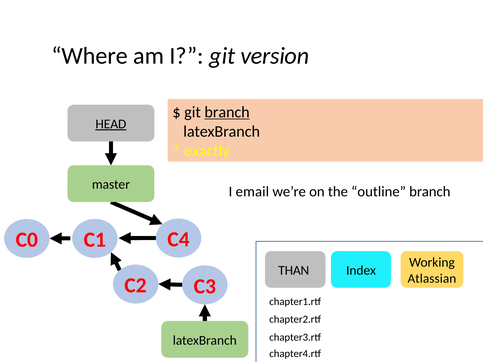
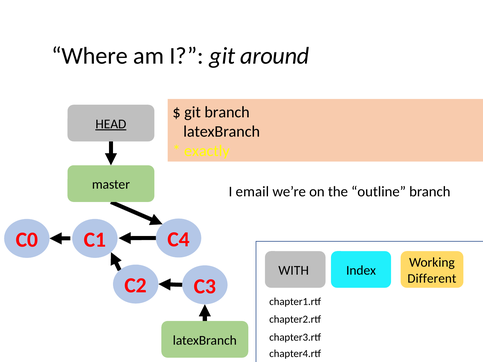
version: version -> around
branch at (227, 112) underline: present -> none
THAN: THAN -> WITH
Atlassian: Atlassian -> Different
